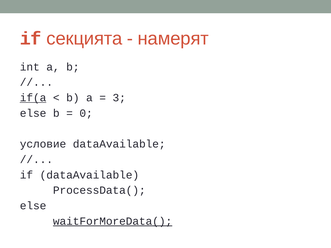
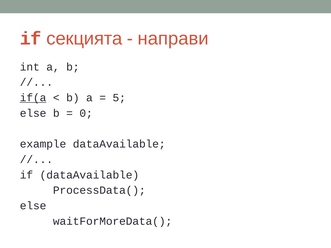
намерят: намерят -> направи
3: 3 -> 5
условие: условие -> example
waitForMoreData( underline: present -> none
